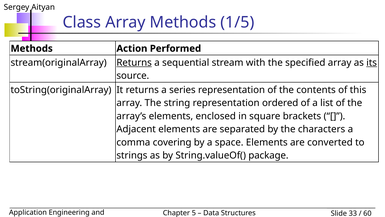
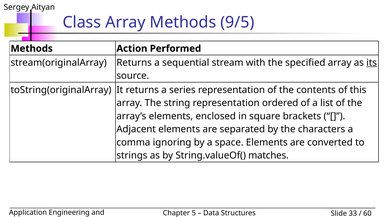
1/5: 1/5 -> 9/5
Returns at (134, 63) underline: present -> none
covering: covering -> ignoring
package: package -> matches
